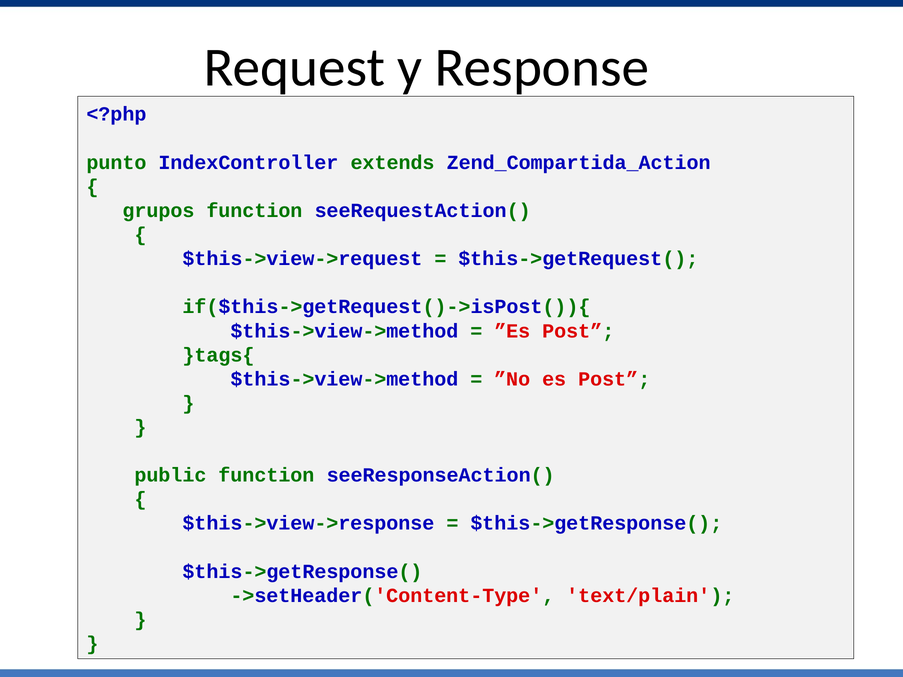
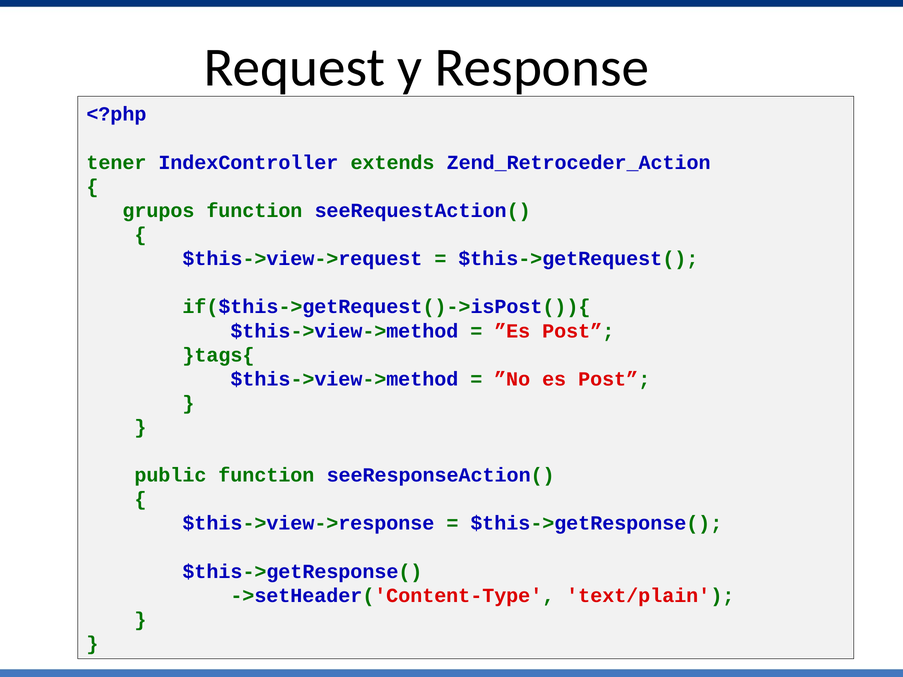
punto: punto -> tener
Zend_Compartida_Action: Zend_Compartida_Action -> Zend_Retroceder_Action
